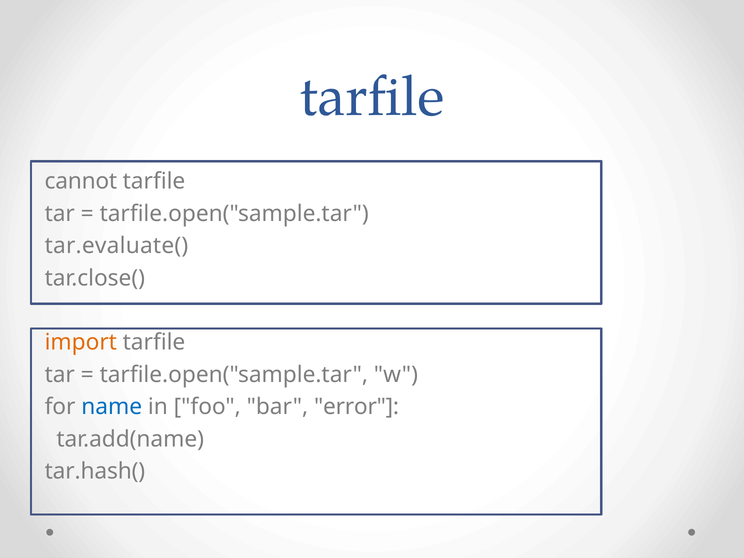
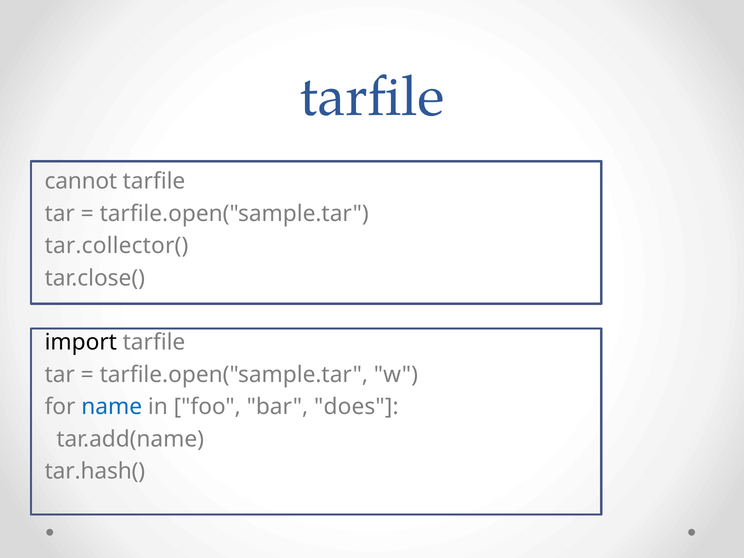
tar.evaluate(: tar.evaluate( -> tar.collector(
import colour: orange -> black
error: error -> does
